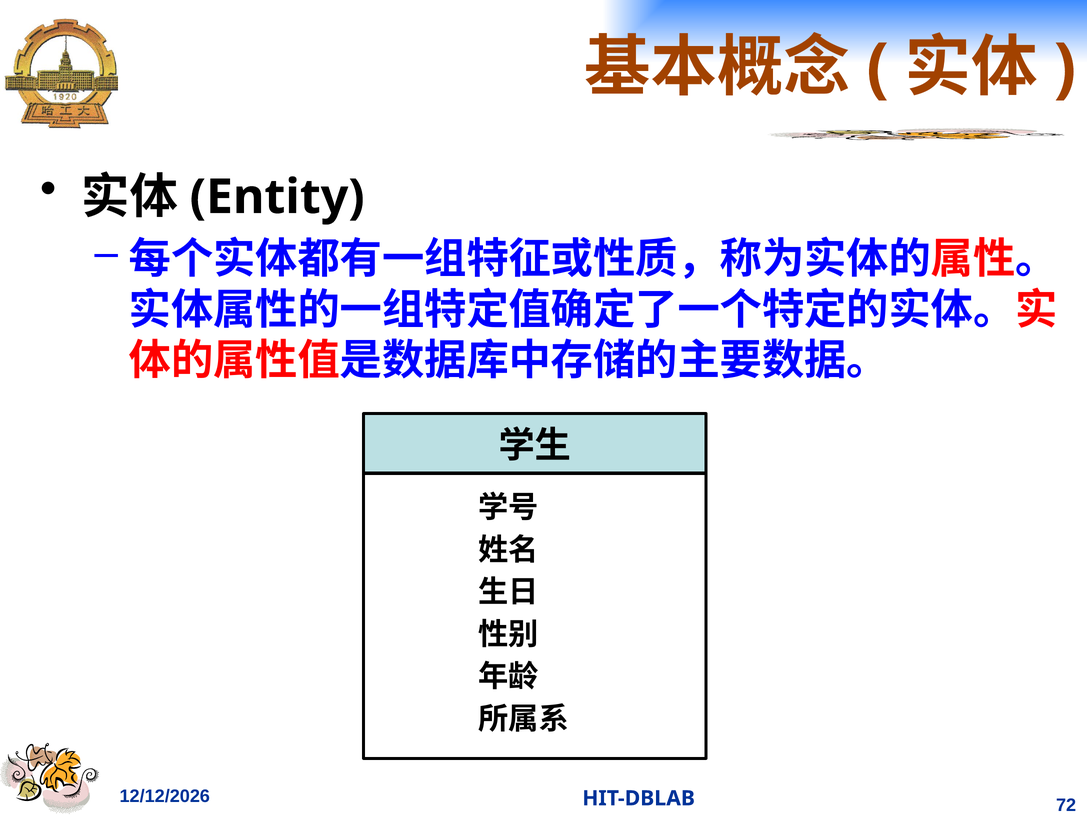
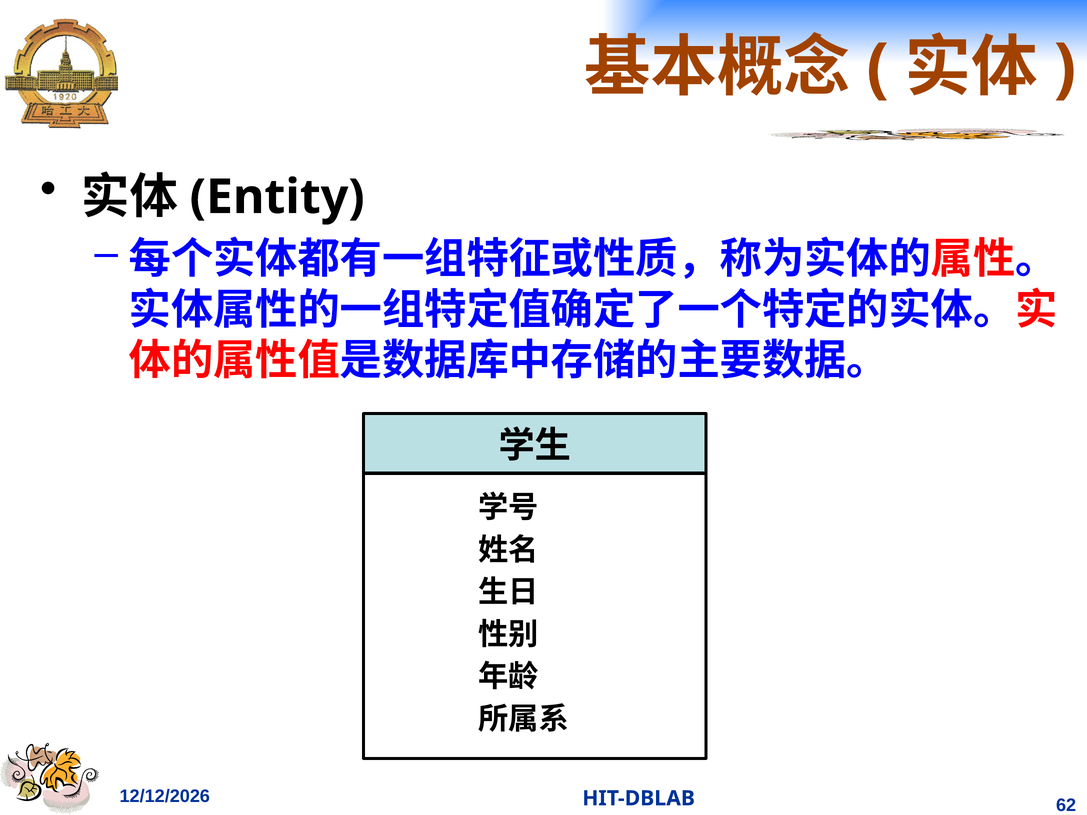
72: 72 -> 62
